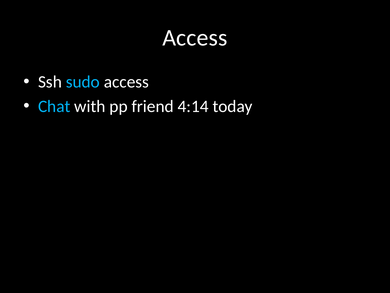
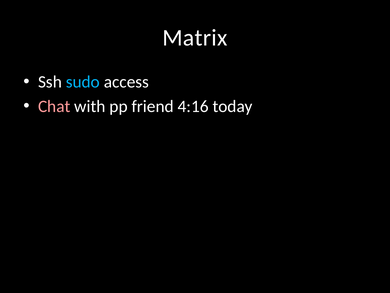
Access at (195, 38): Access -> Matrix
Chat colour: light blue -> pink
4:14: 4:14 -> 4:16
